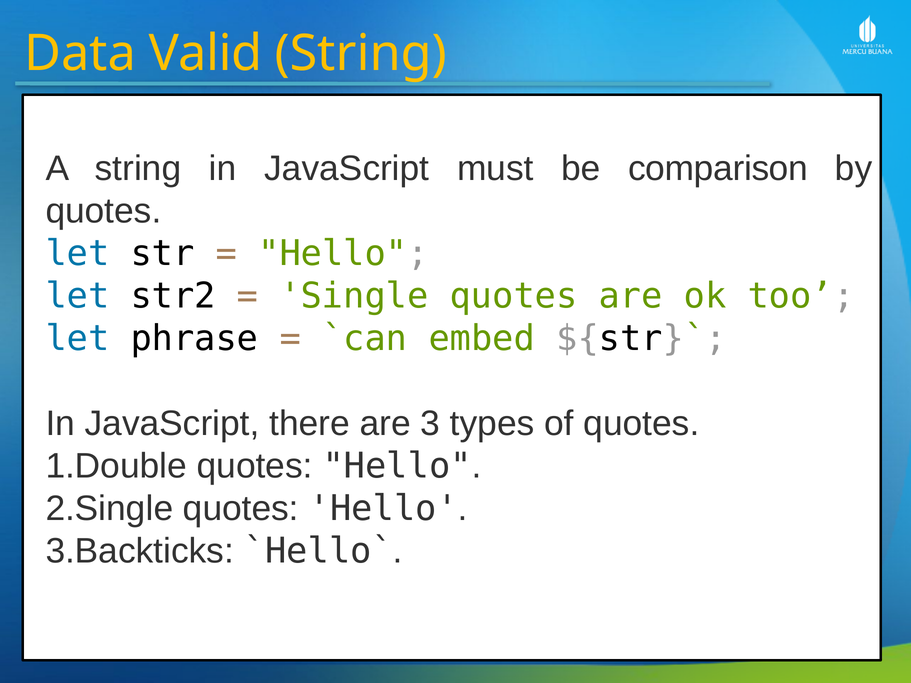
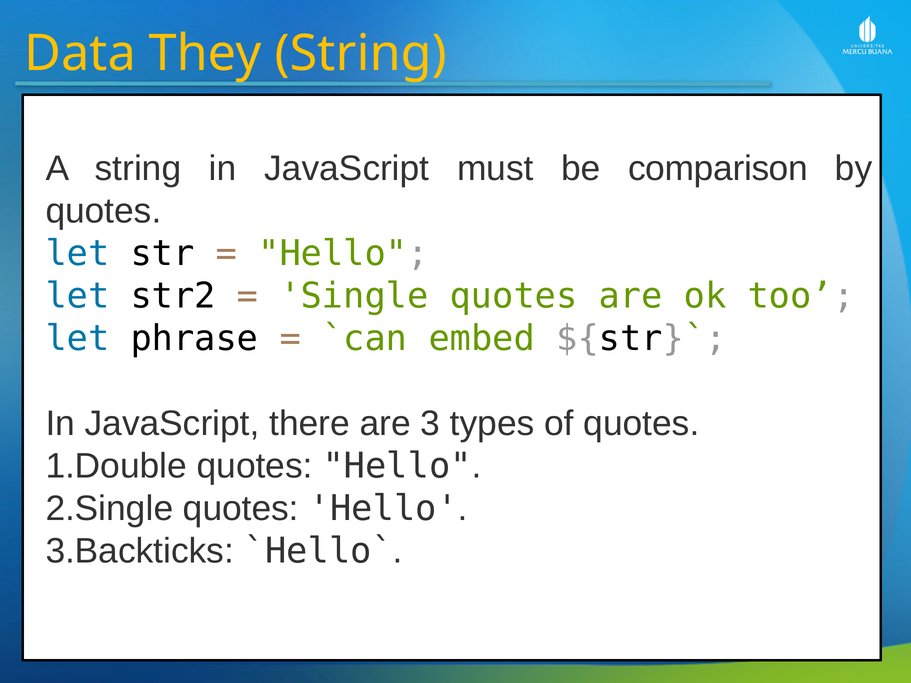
Valid: Valid -> They
